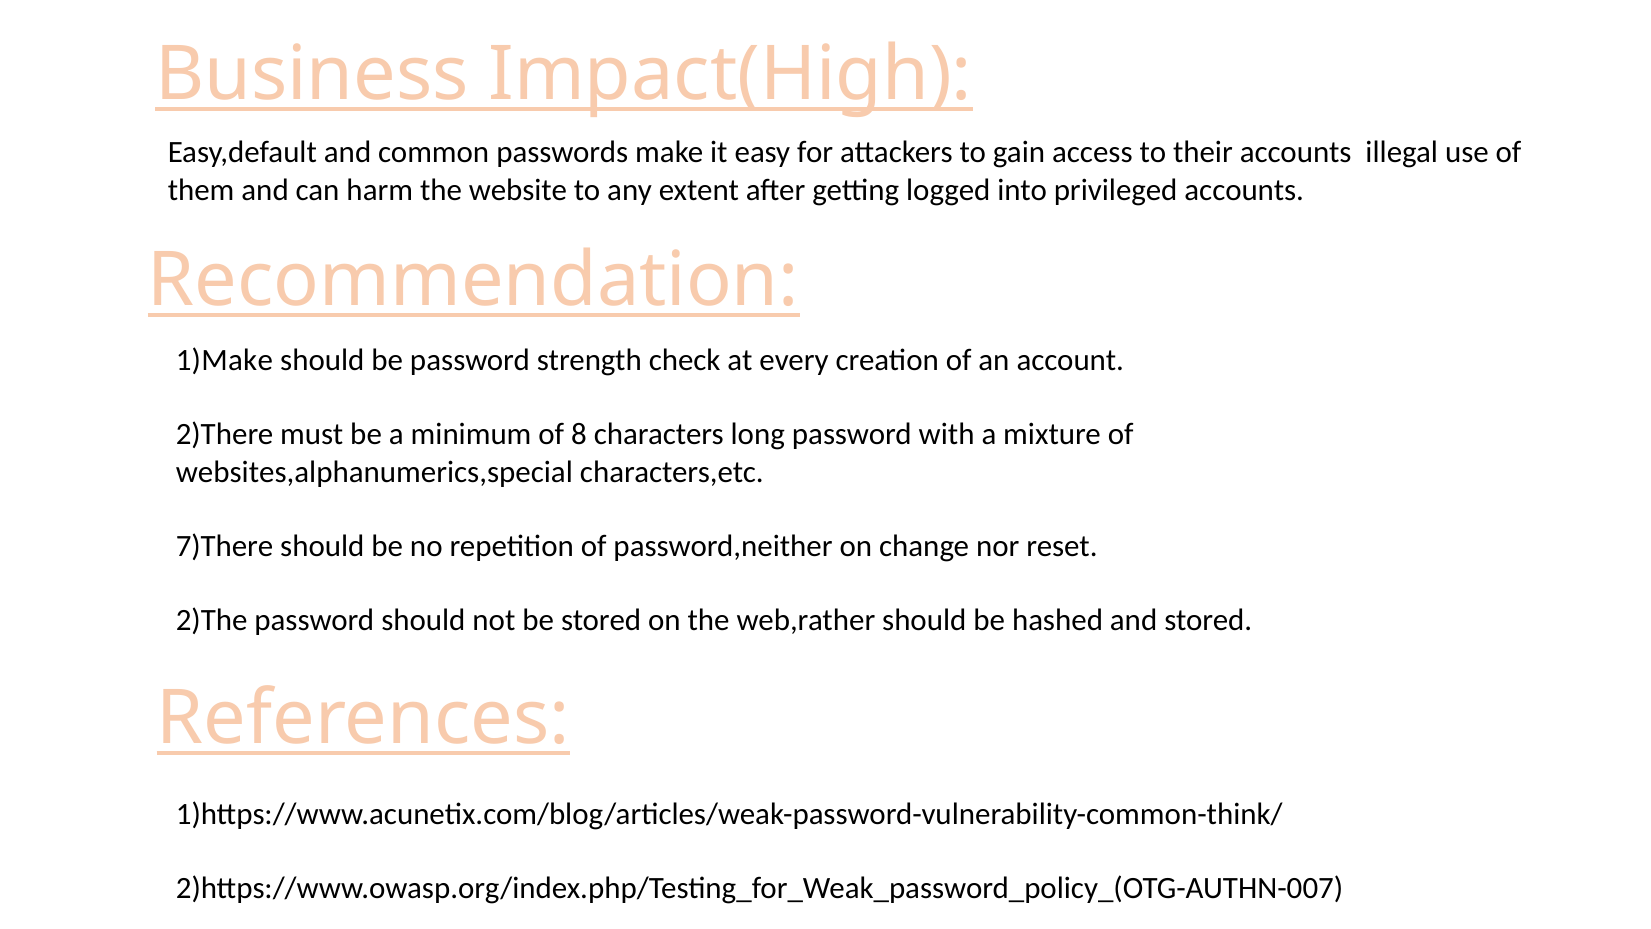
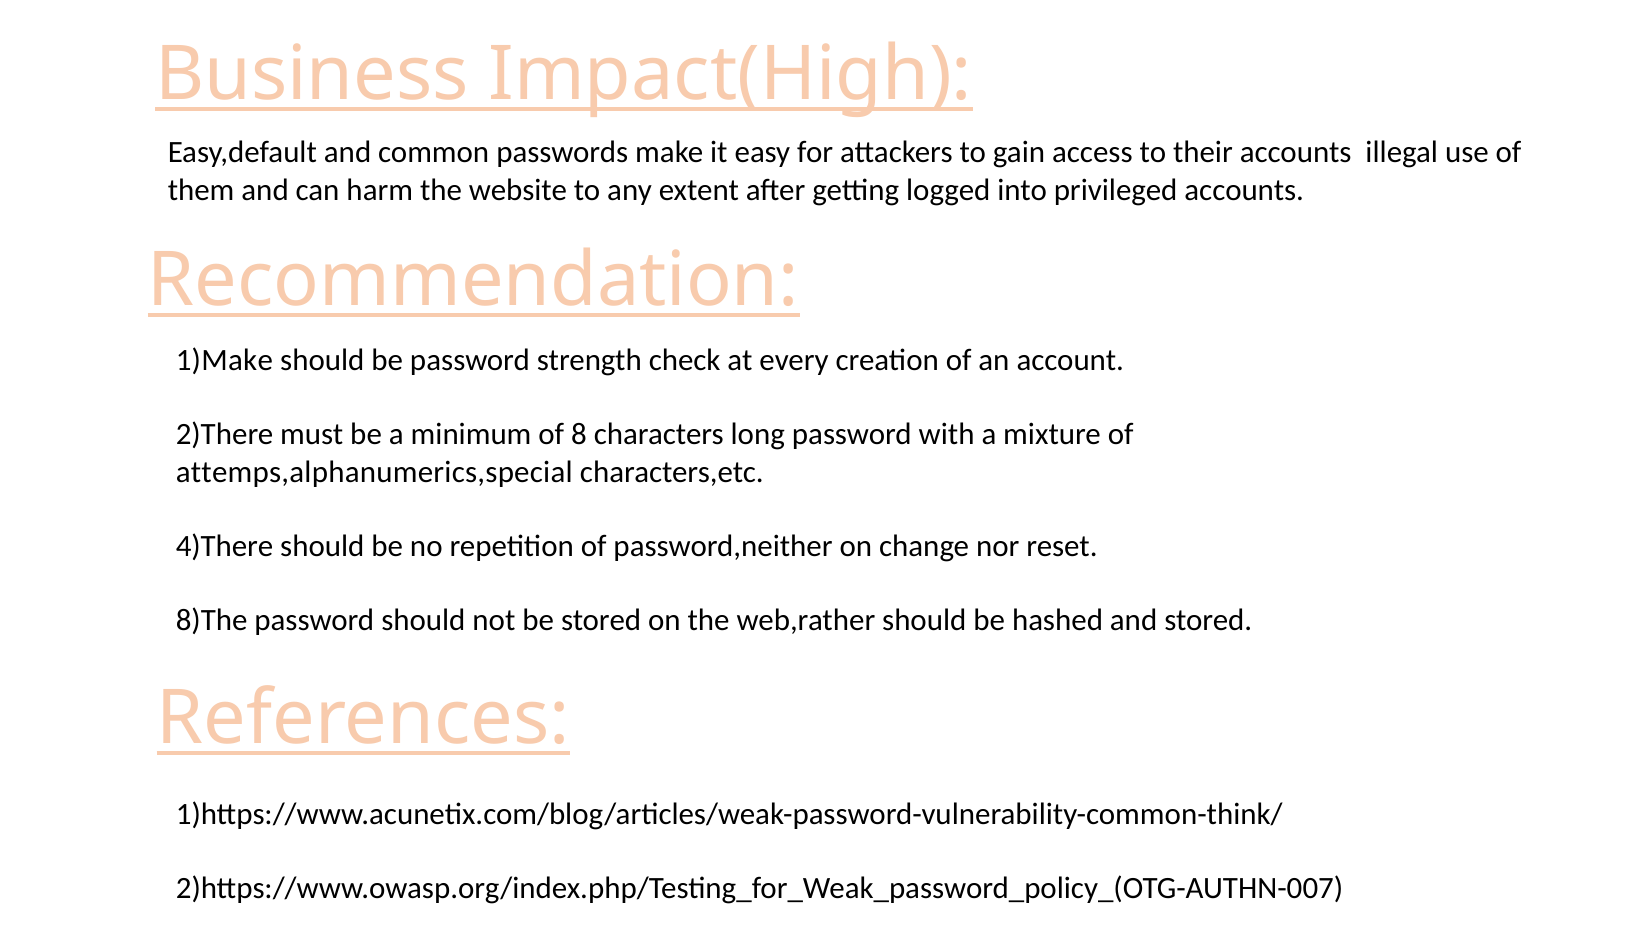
websites,alphanumerics,special: websites,alphanumerics,special -> attemps,alphanumerics,special
7)There: 7)There -> 4)There
2)The: 2)The -> 8)The
